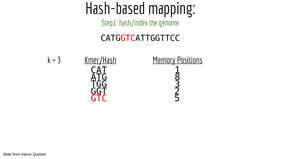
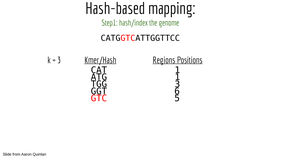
Memory: Memory -> Regions
ATG 8: 8 -> 1
2: 2 -> 6
